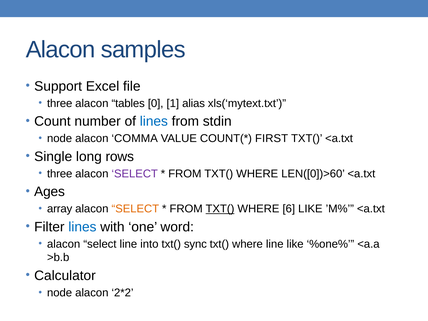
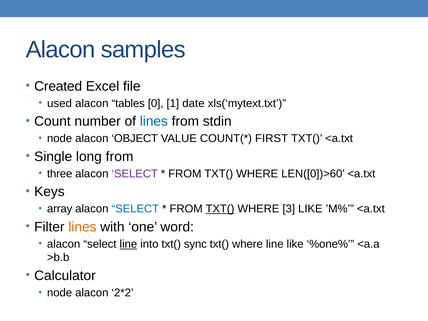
Support: Support -> Created
three at (60, 103): three -> used
alias: alias -> date
COMMA: COMMA -> OBJECT
long rows: rows -> from
Ages: Ages -> Keys
SELECT at (135, 209) colour: orange -> blue
6: 6 -> 3
lines at (82, 227) colour: blue -> orange
line at (128, 244) underline: none -> present
